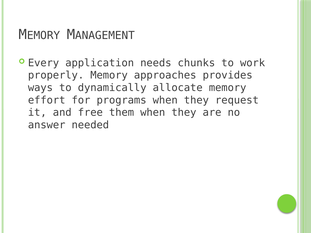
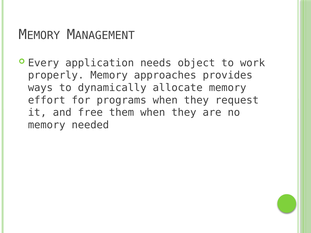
chunks: chunks -> object
answer at (47, 125): answer -> memory
